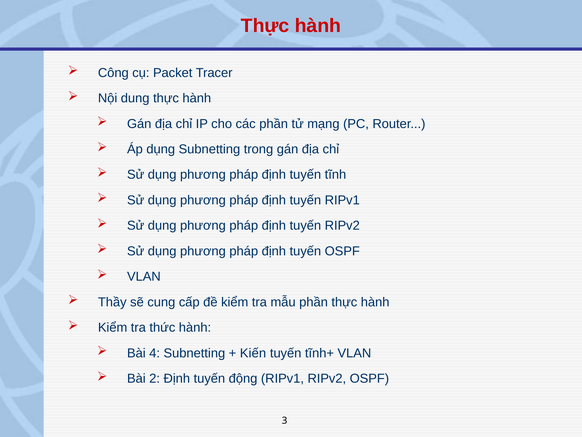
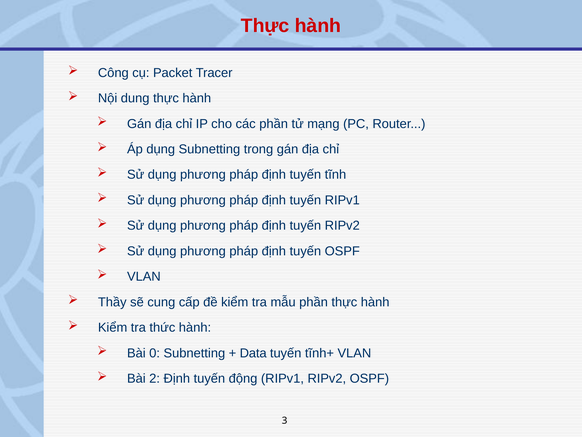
4: 4 -> 0
Kiến: Kiến -> Data
